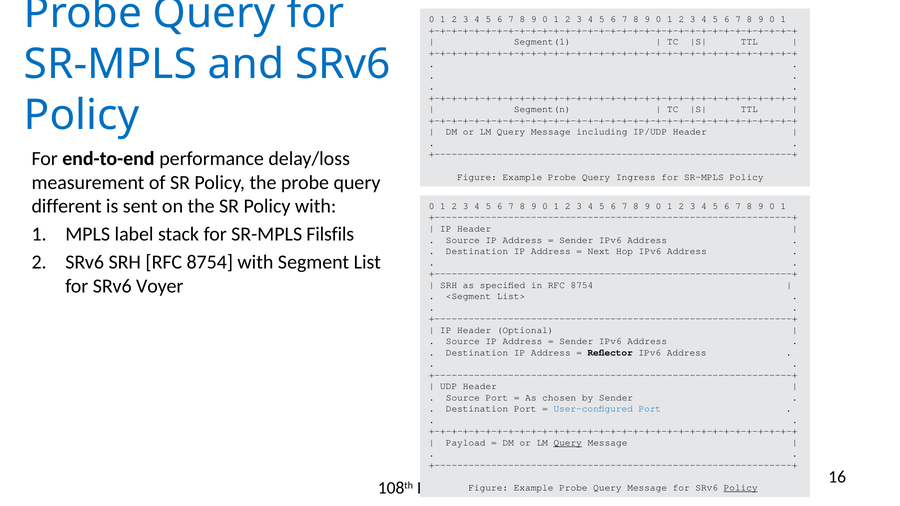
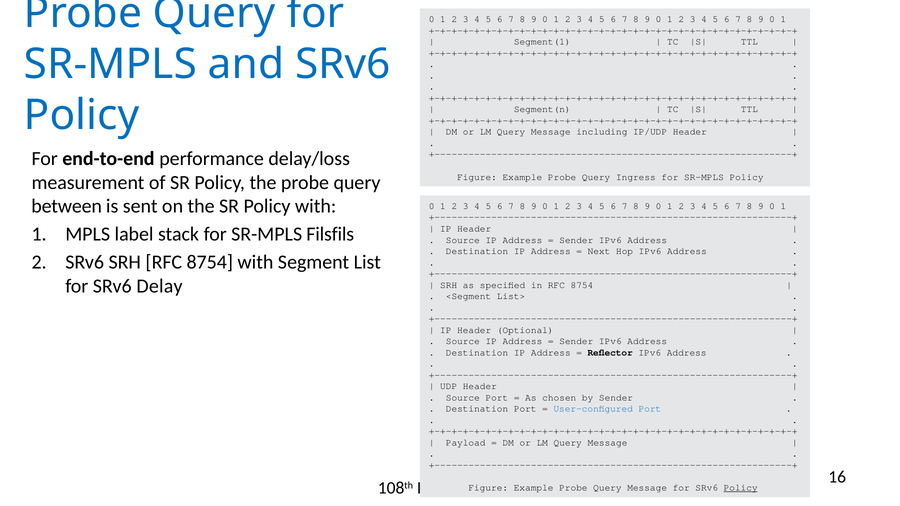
different: different -> between
Voyer: Voyer -> Delay
Query at (568, 443) underline: present -> none
